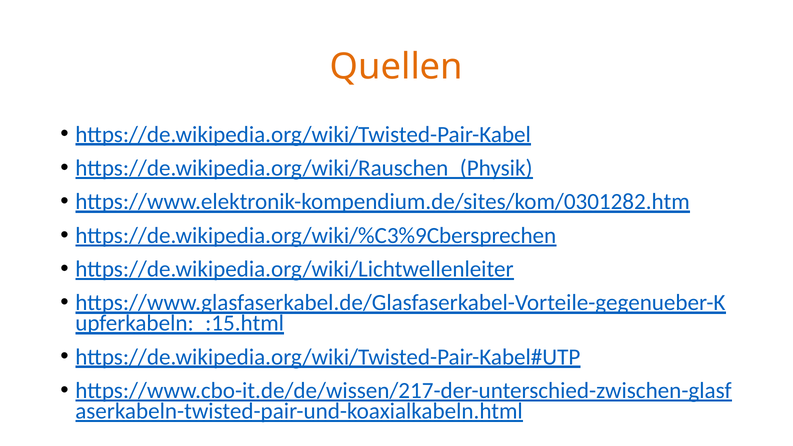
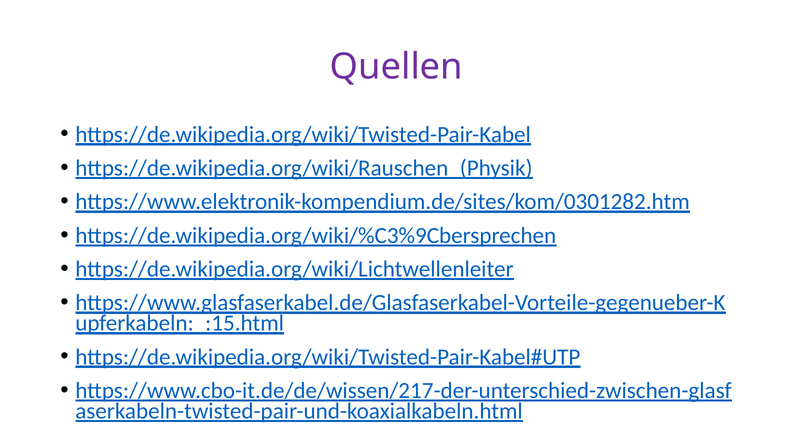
Quellen colour: orange -> purple
